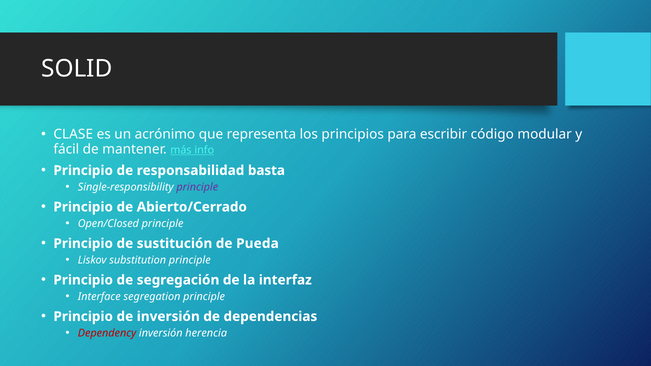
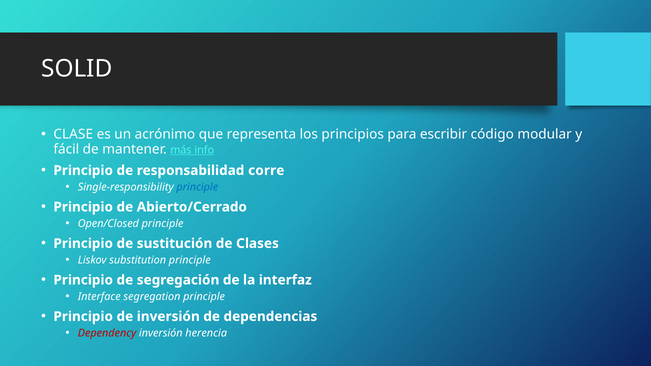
basta: basta -> corre
principle at (197, 187) colour: purple -> blue
Pueda: Pueda -> Clases
